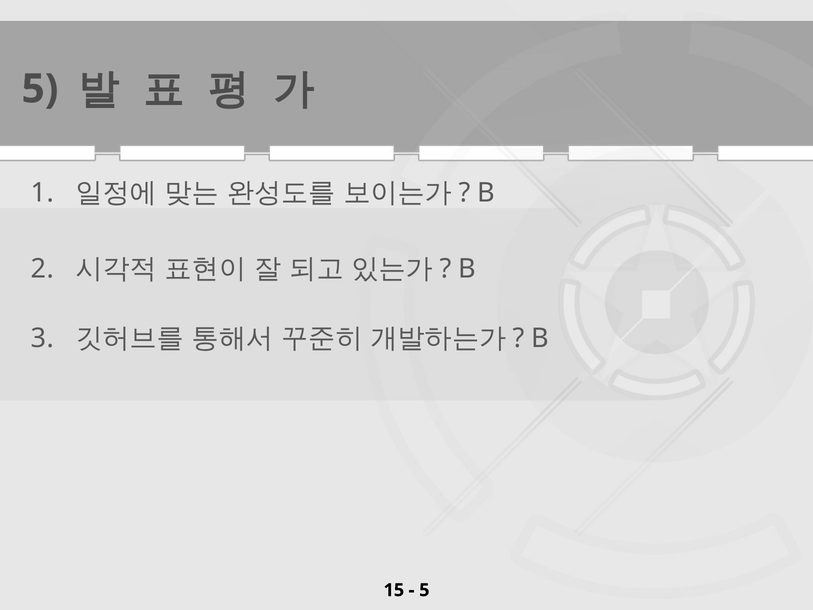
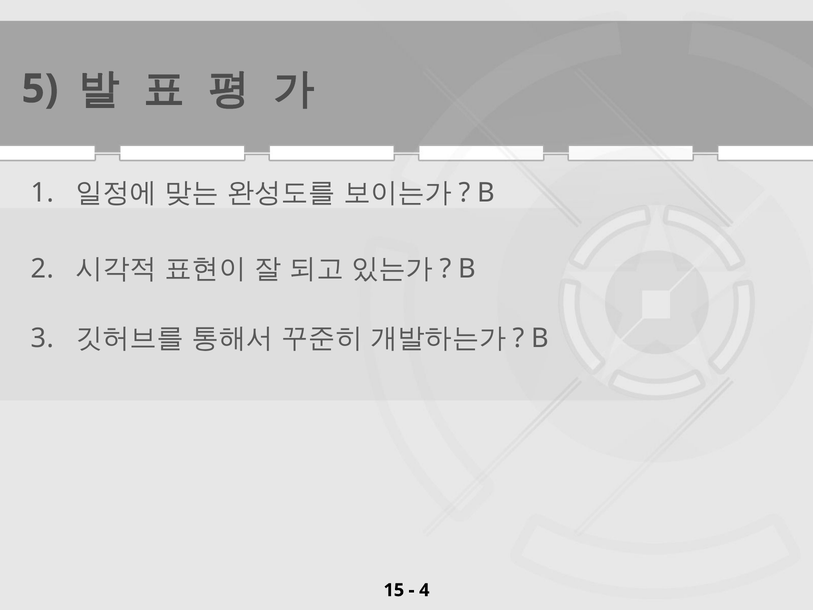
5 at (424, 590): 5 -> 4
